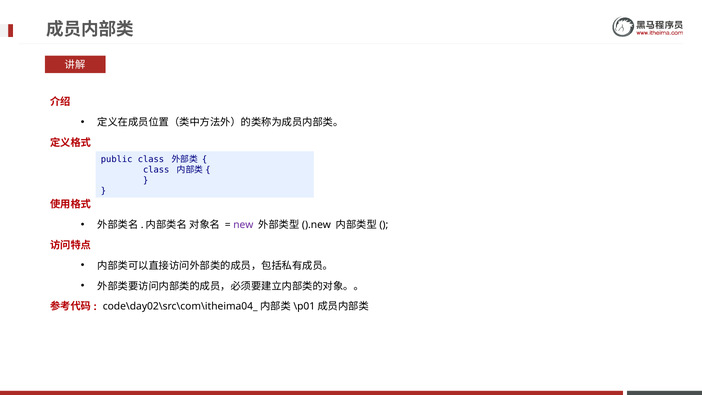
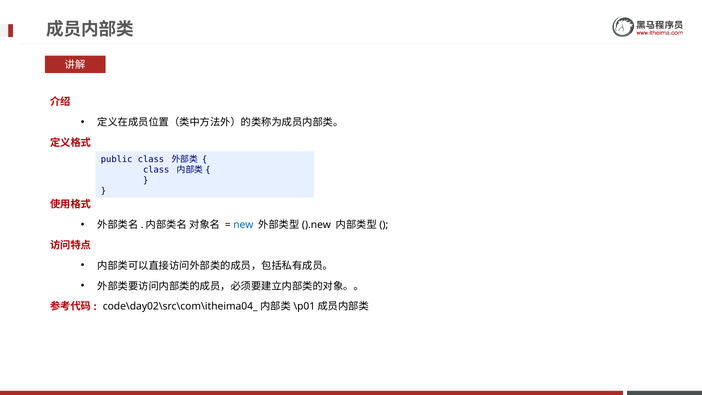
new colour: purple -> blue
